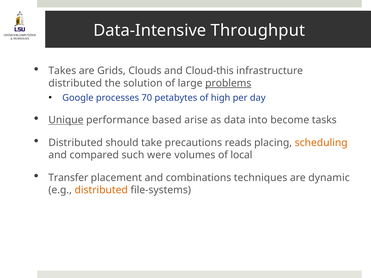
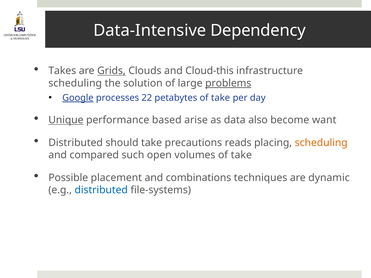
Throughput: Throughput -> Dependency
Grids underline: none -> present
distributed at (75, 83): distributed -> scheduling
Google underline: none -> present
70: 70 -> 22
petabytes of high: high -> take
into: into -> also
tasks: tasks -> want
were: were -> open
volumes of local: local -> take
Transfer: Transfer -> Possible
distributed at (101, 190) colour: orange -> blue
